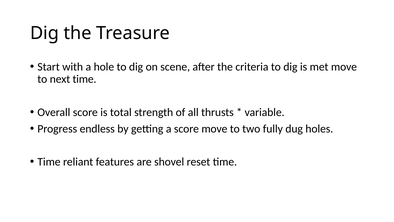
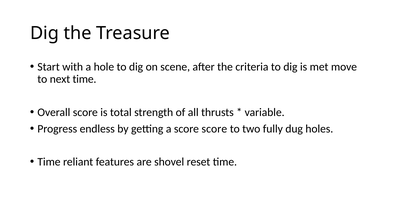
score move: move -> score
